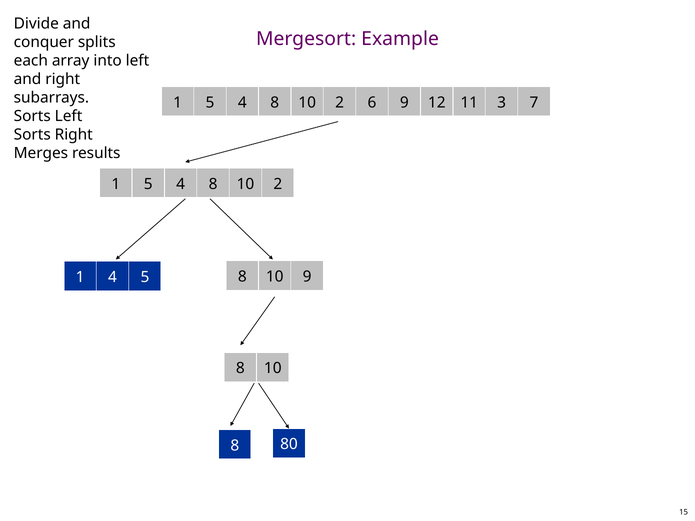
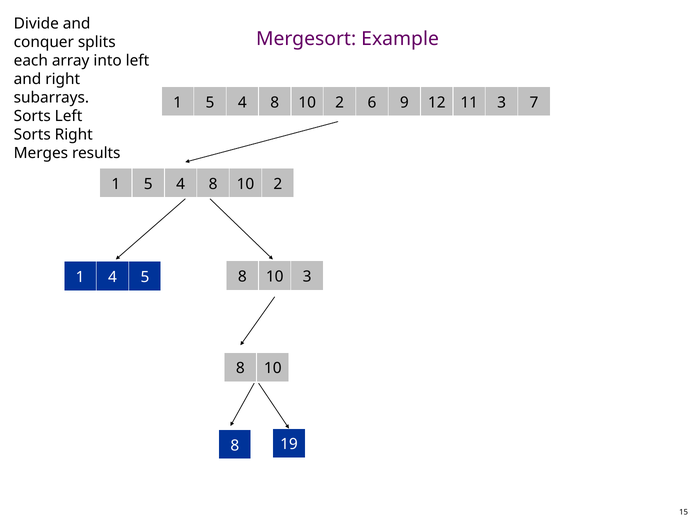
10 9: 9 -> 3
80: 80 -> 19
